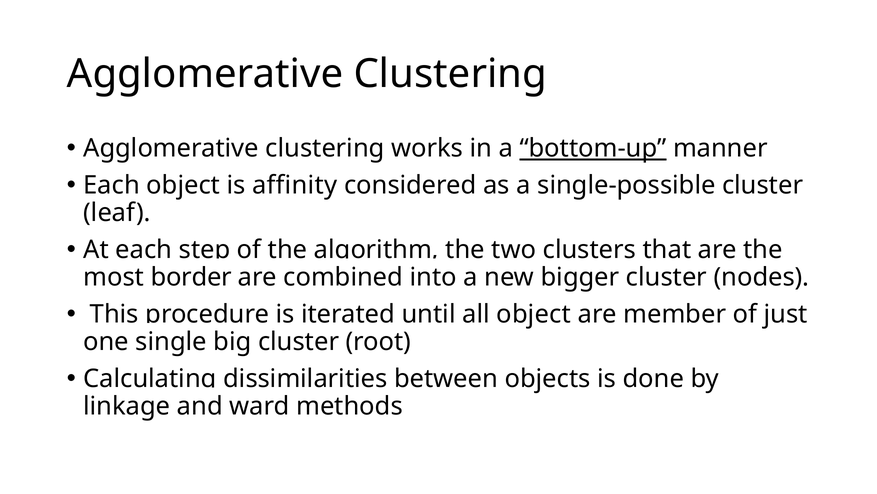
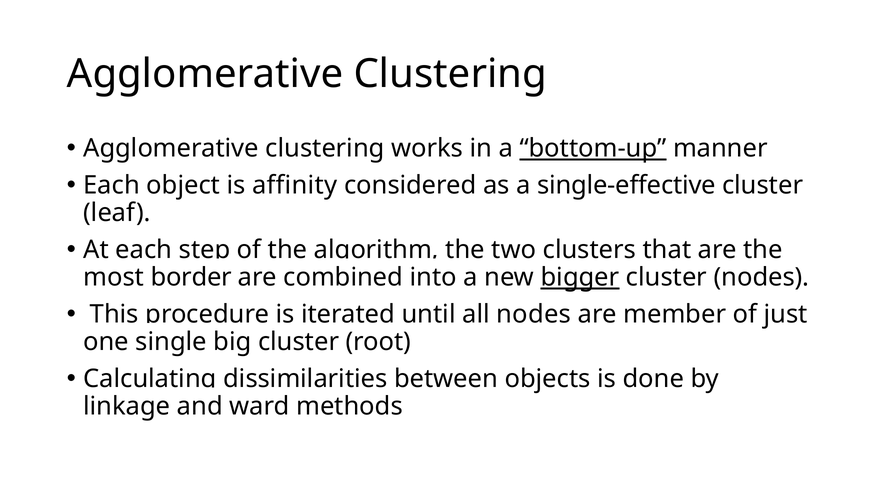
single-possible: single-possible -> single-effective
bigger underline: none -> present
all object: object -> nodes
